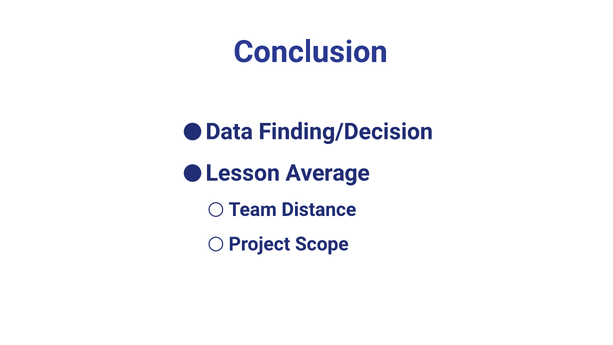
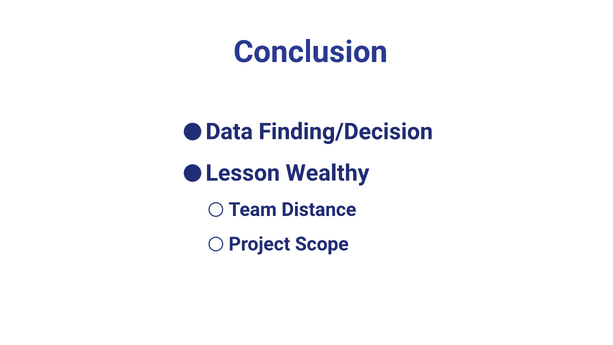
Average: Average -> Wealthy
